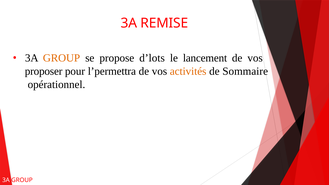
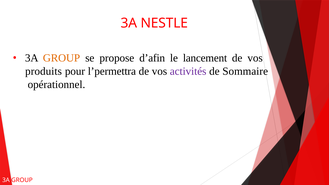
REMISE: REMISE -> NESTLE
d’lots: d’lots -> d’afin
proposer: proposer -> produits
activités colour: orange -> purple
